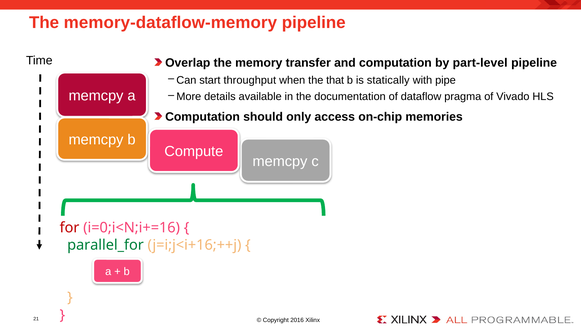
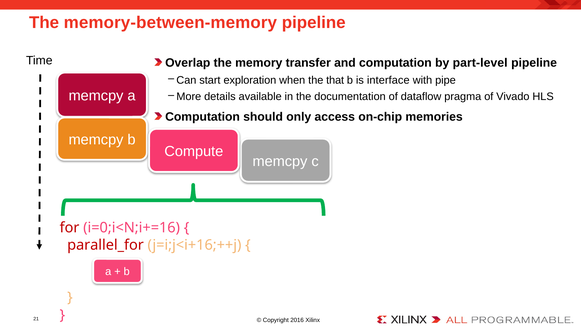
memory-dataflow-memory: memory-dataflow-memory -> memory-between-memory
throughput: throughput -> exploration
statically: statically -> interface
parallel_for colour: green -> red
